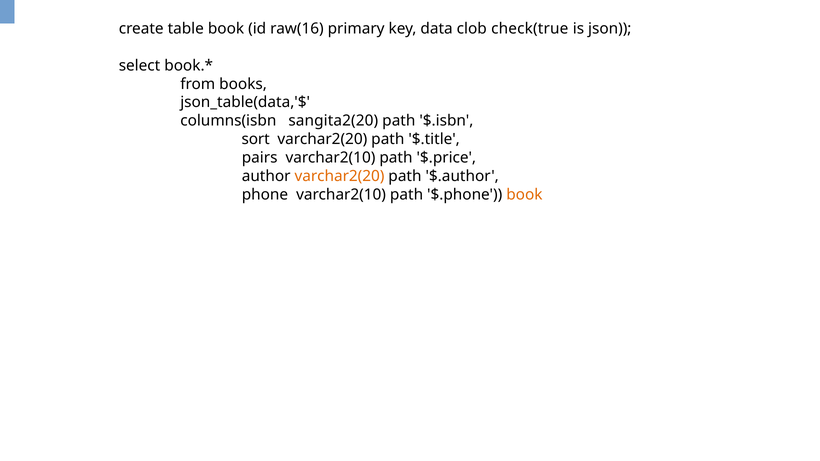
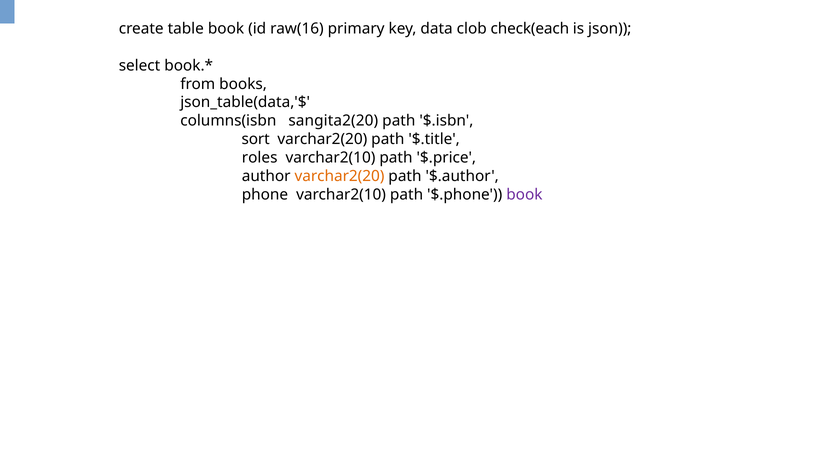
check(true: check(true -> check(each
pairs: pairs -> roles
book at (524, 195) colour: orange -> purple
